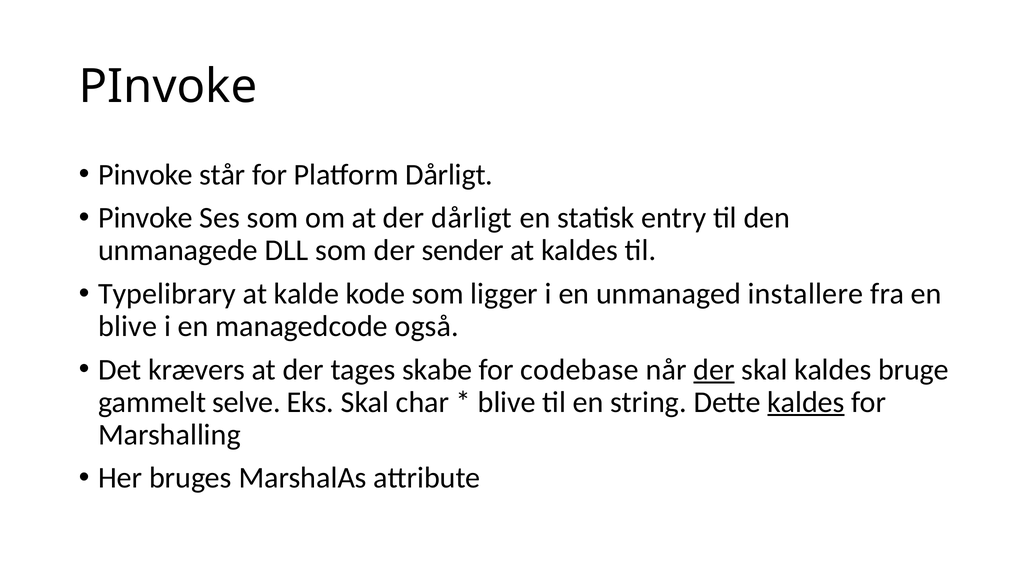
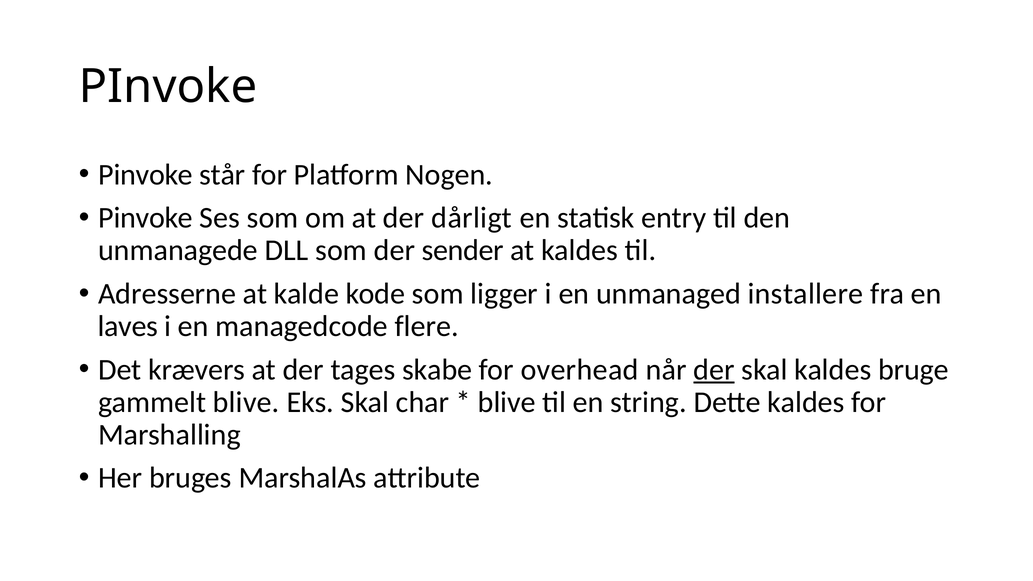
Platform Dårligt: Dårligt -> Nogen
Typelibrary: Typelibrary -> Adresserne
blive at (128, 326): blive -> laves
også: også -> flere
codebase: codebase -> overhead
gammelt selve: selve -> blive
kaldes at (806, 402) underline: present -> none
